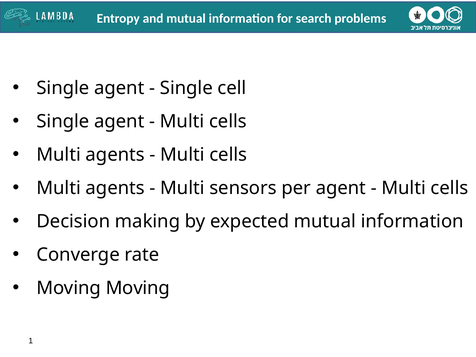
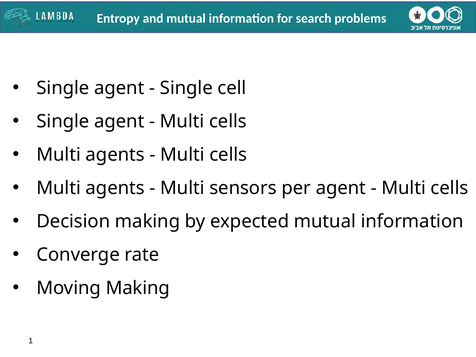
Moving Moving: Moving -> Making
